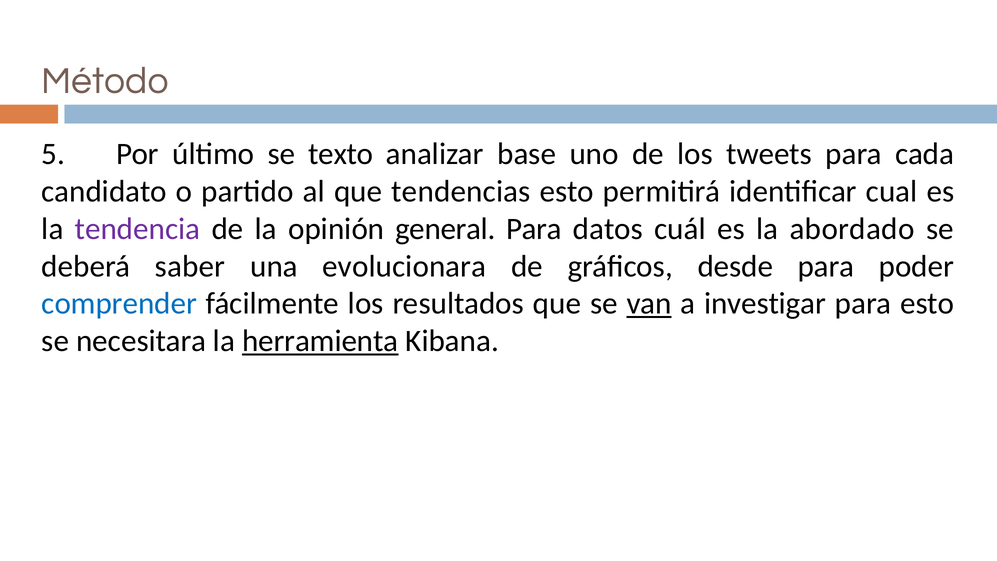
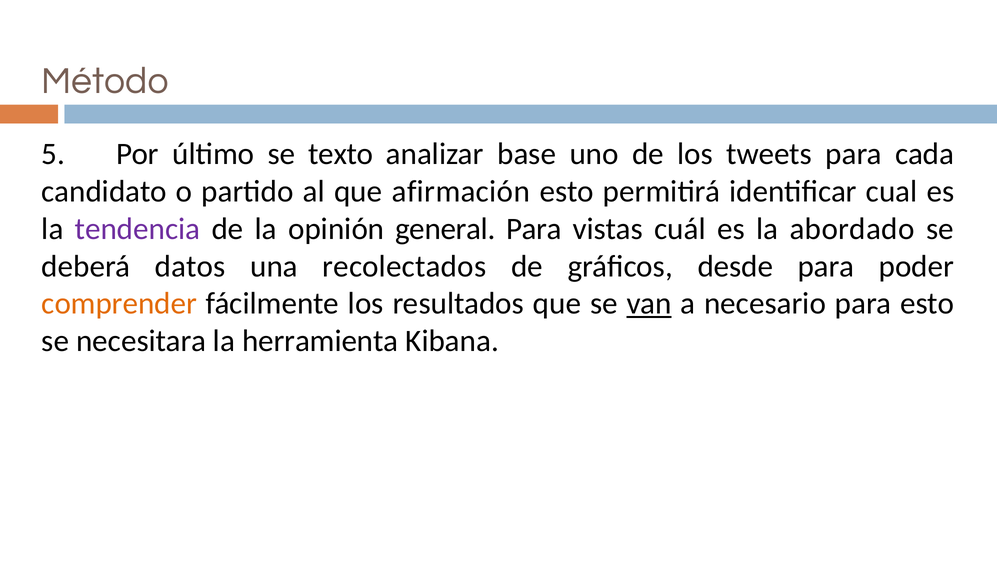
tendencias: tendencias -> afirmación
datos: datos -> vistas
saber: saber -> datos
evolucionara: evolucionara -> recolectados
comprender colour: blue -> orange
investigar: investigar -> necesario
herramienta underline: present -> none
